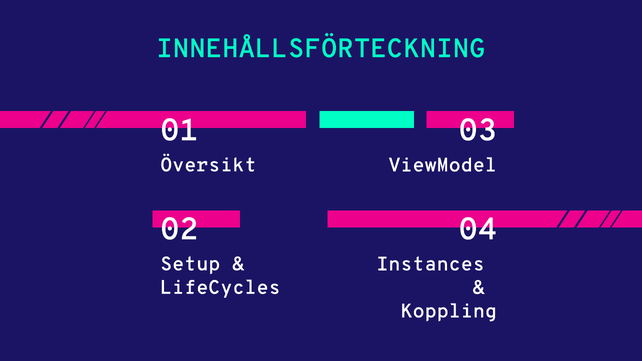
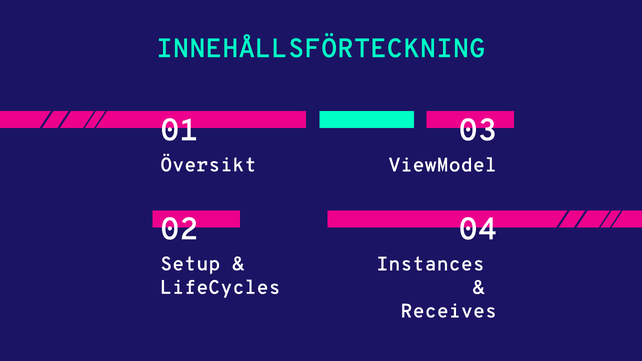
Koppling: Koppling -> Receives
